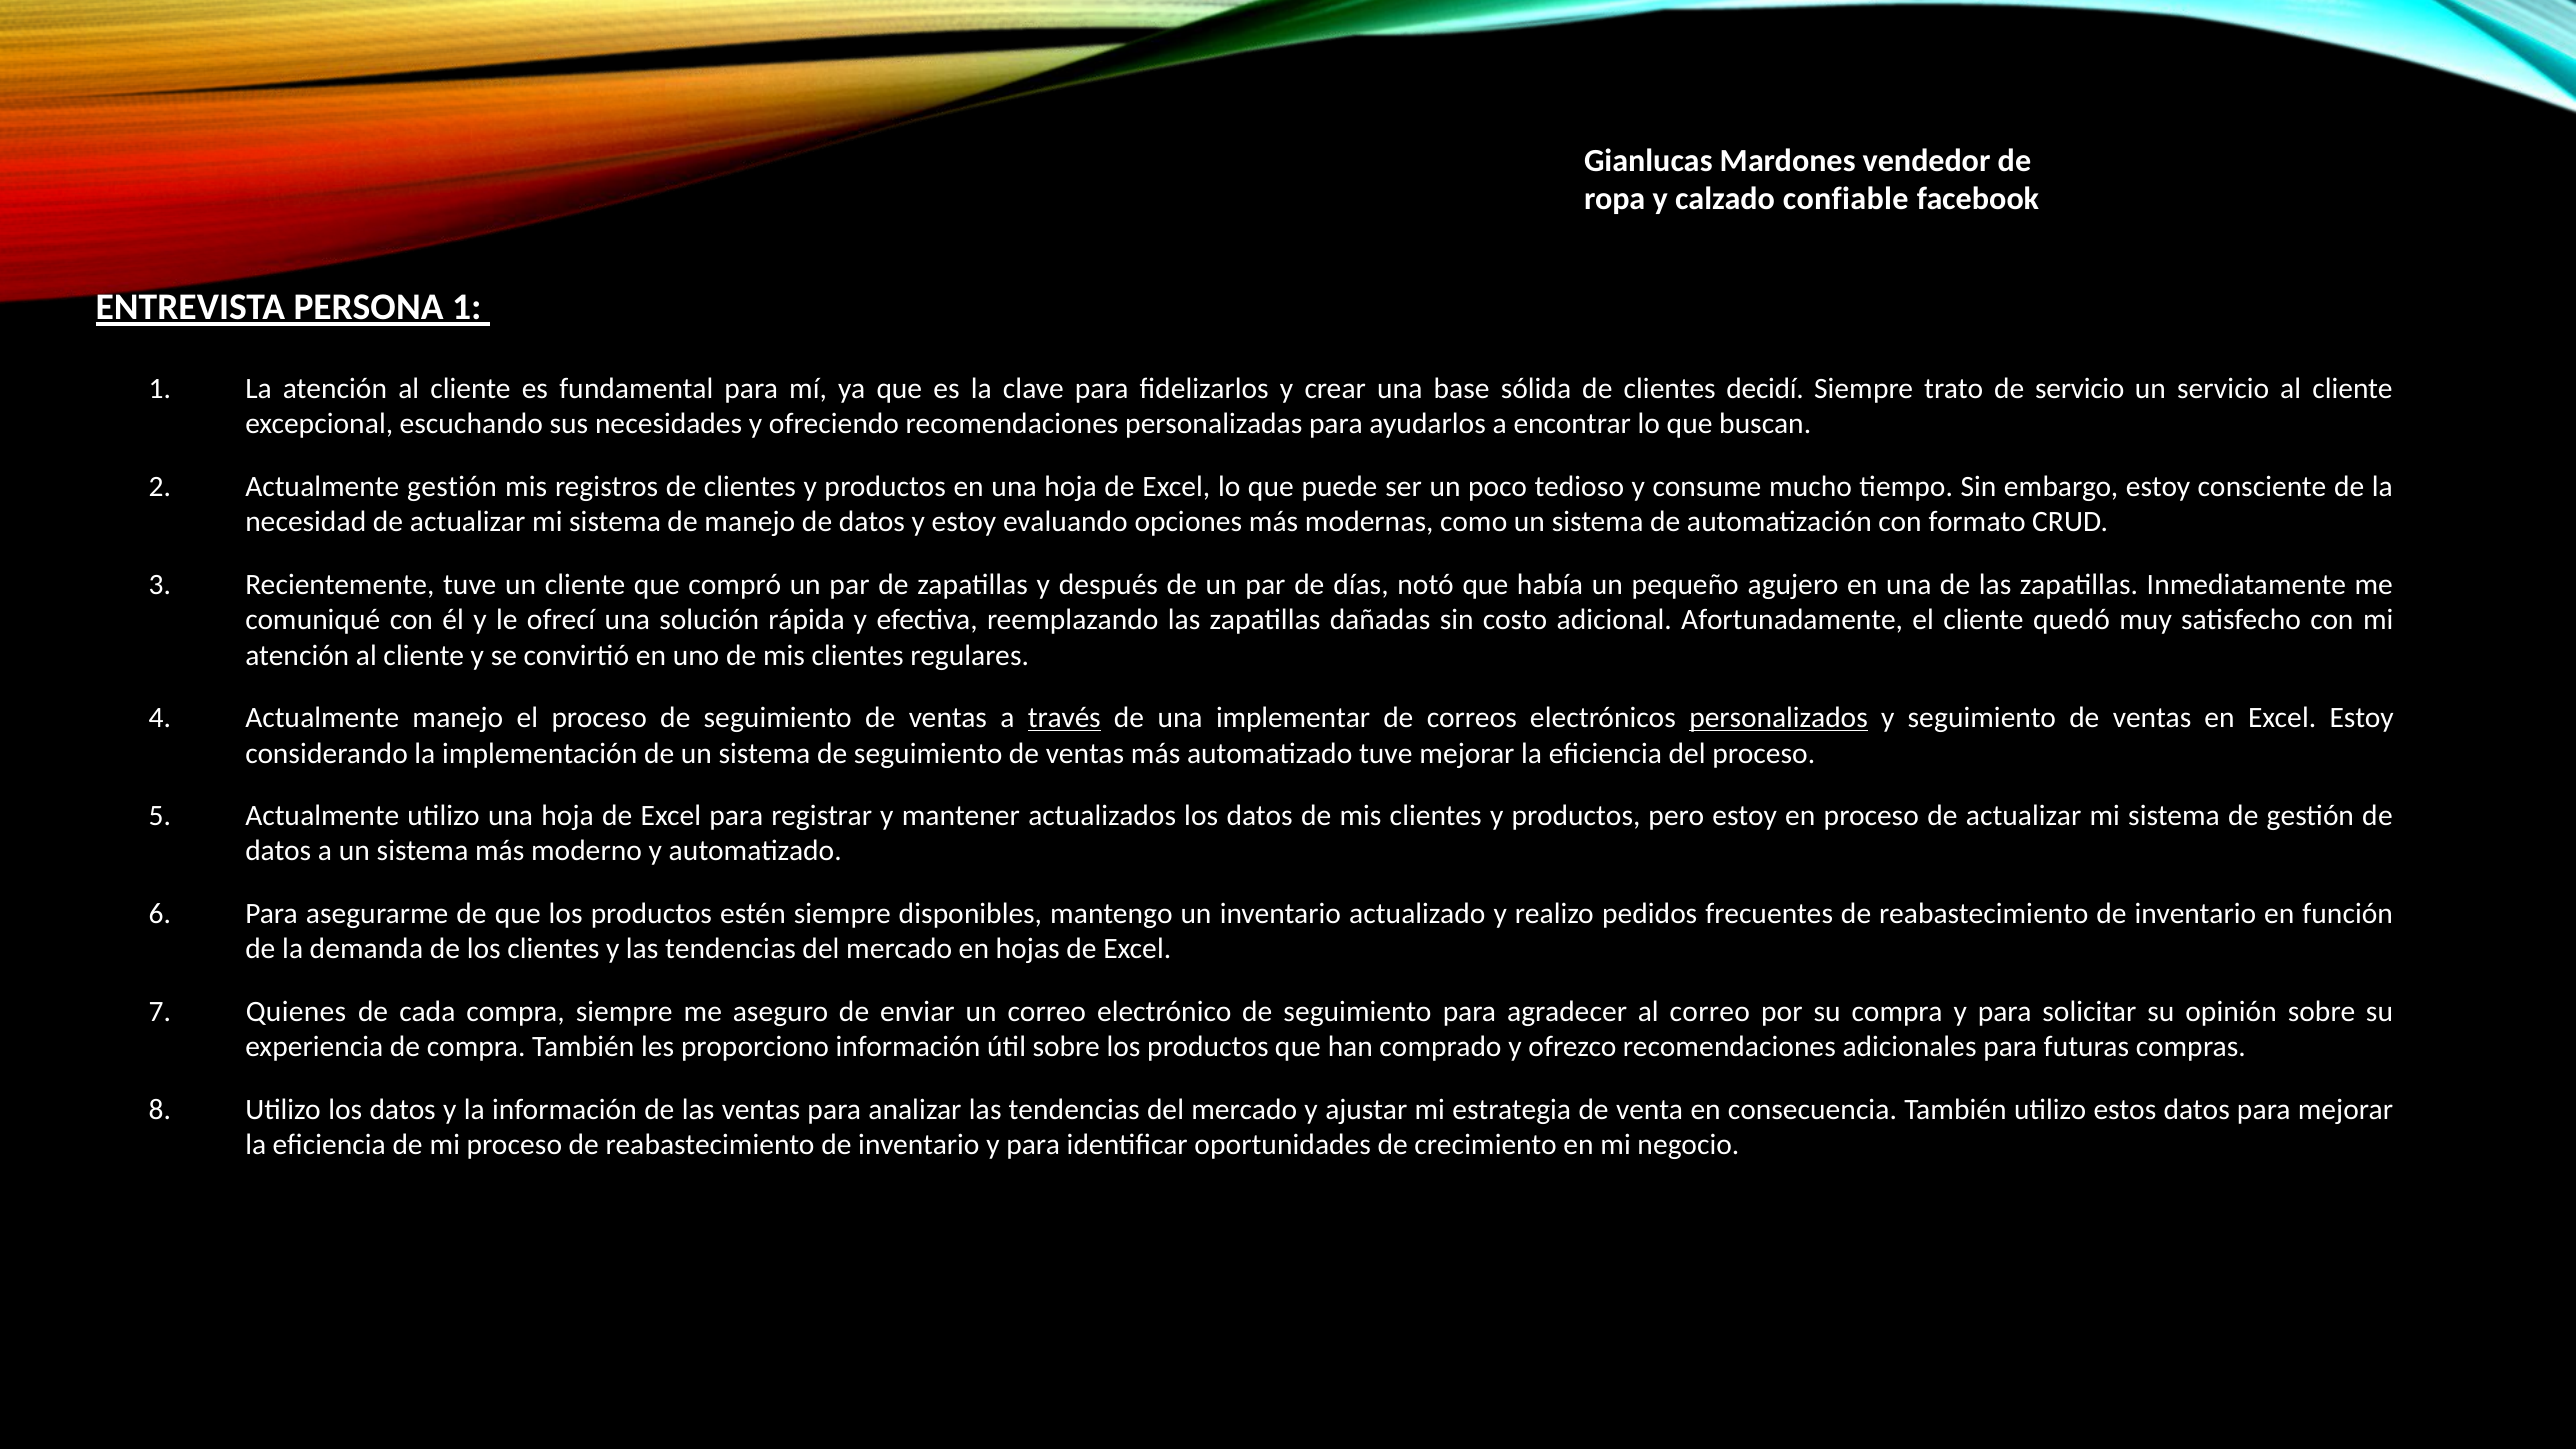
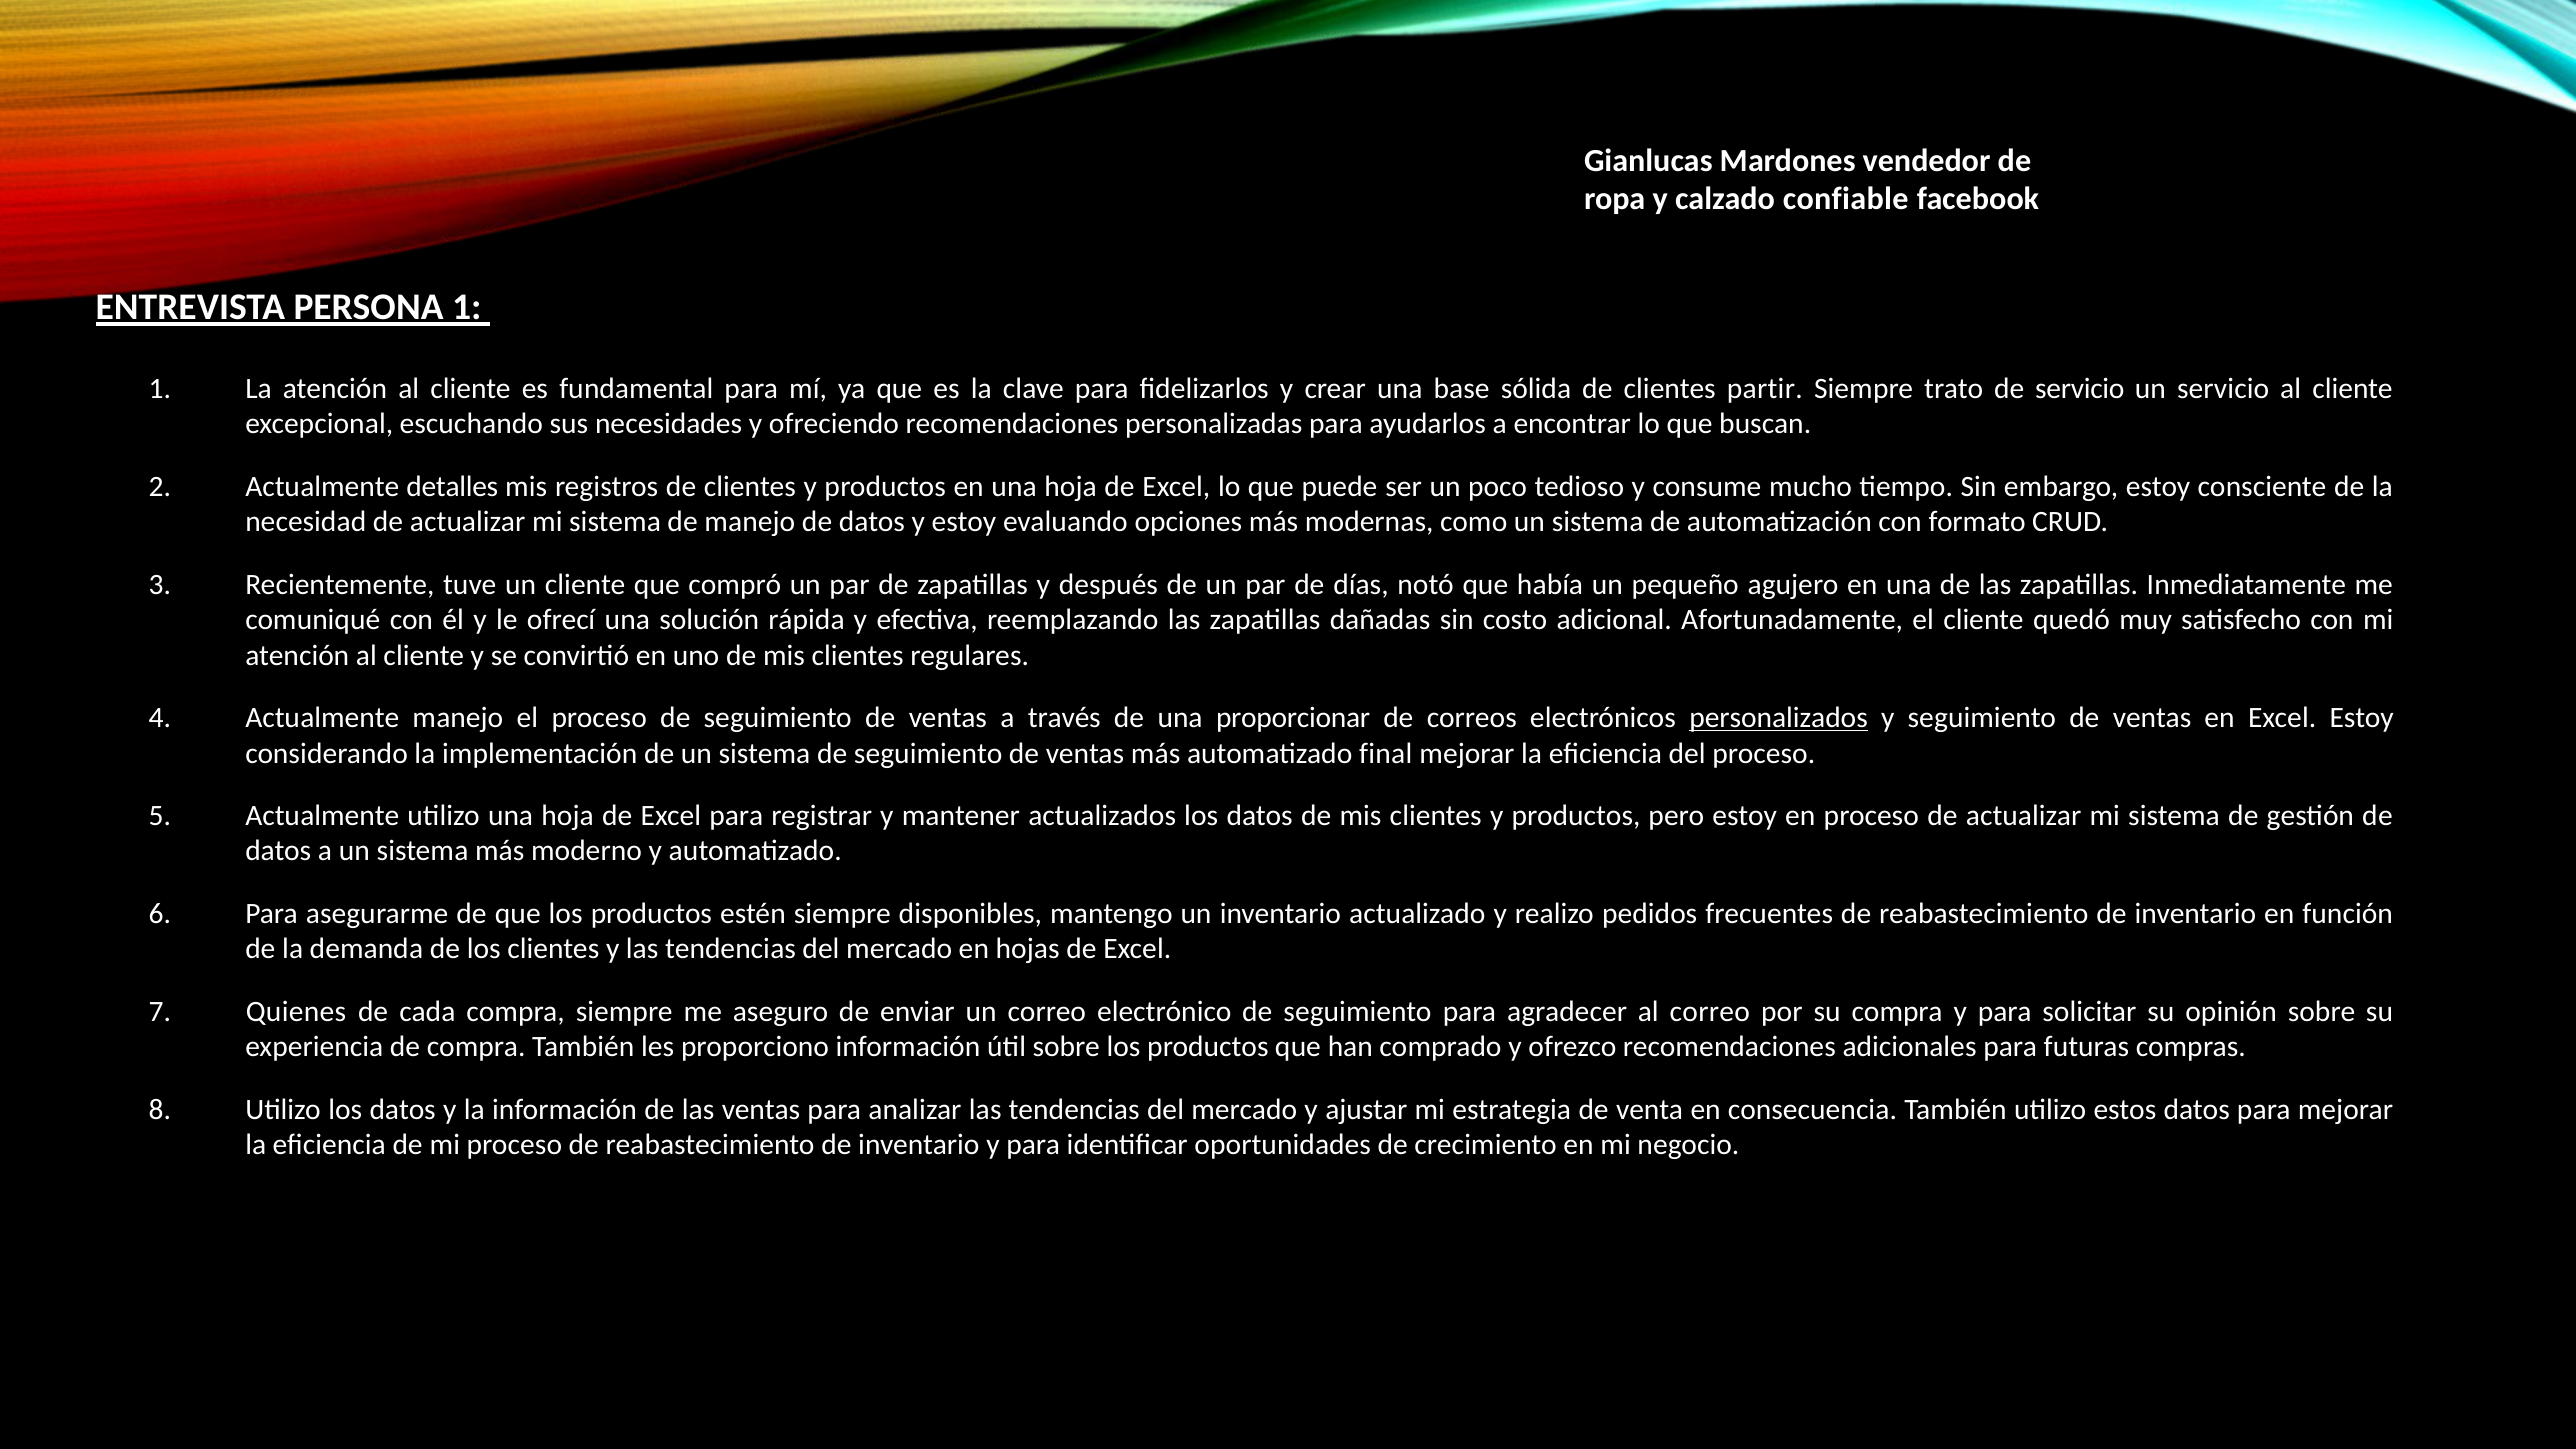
decidí: decidí -> partir
Actualmente gestión: gestión -> detalles
través underline: present -> none
implementar: implementar -> proporcionar
automatizado tuve: tuve -> final
